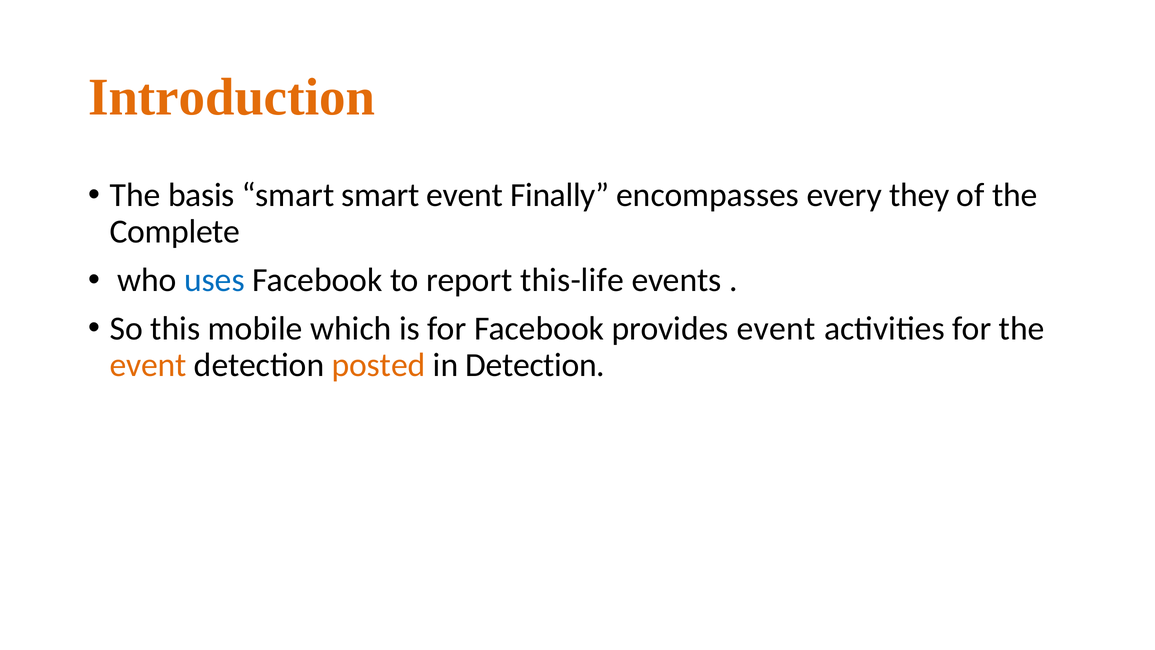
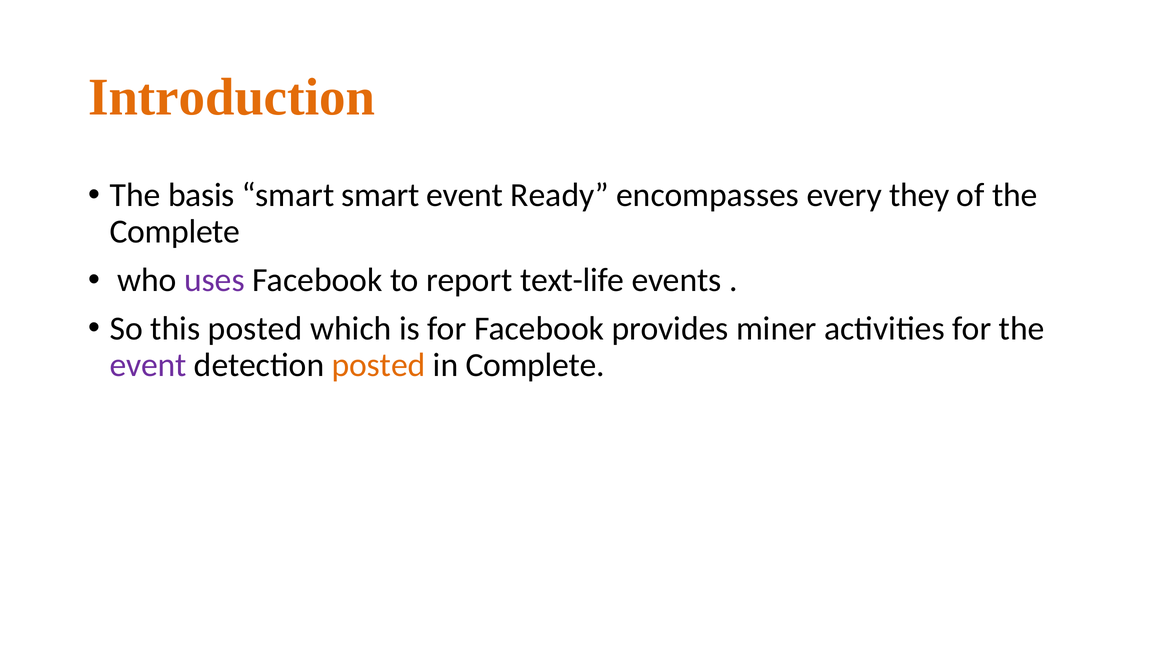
Finally: Finally -> Ready
uses colour: blue -> purple
this-life: this-life -> text-life
this mobile: mobile -> posted
provides event: event -> miner
event at (148, 365) colour: orange -> purple
in Detection: Detection -> Complete
